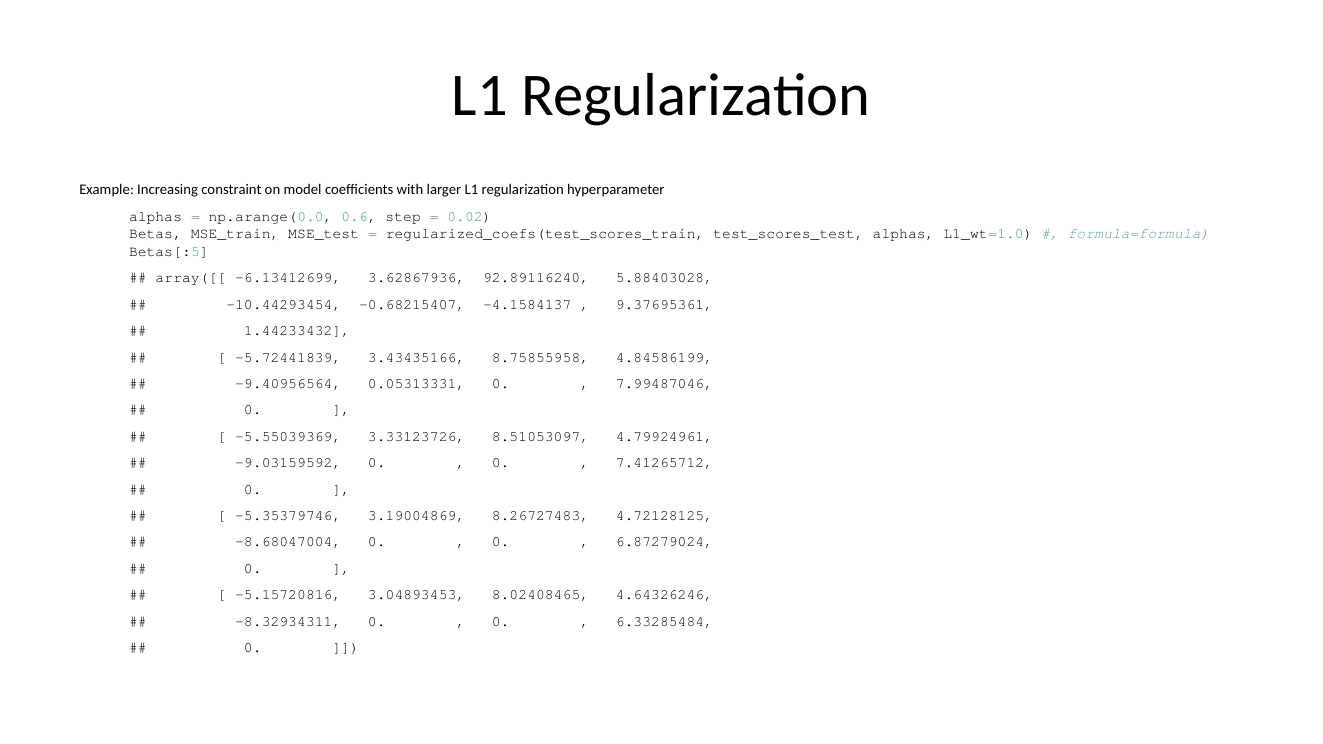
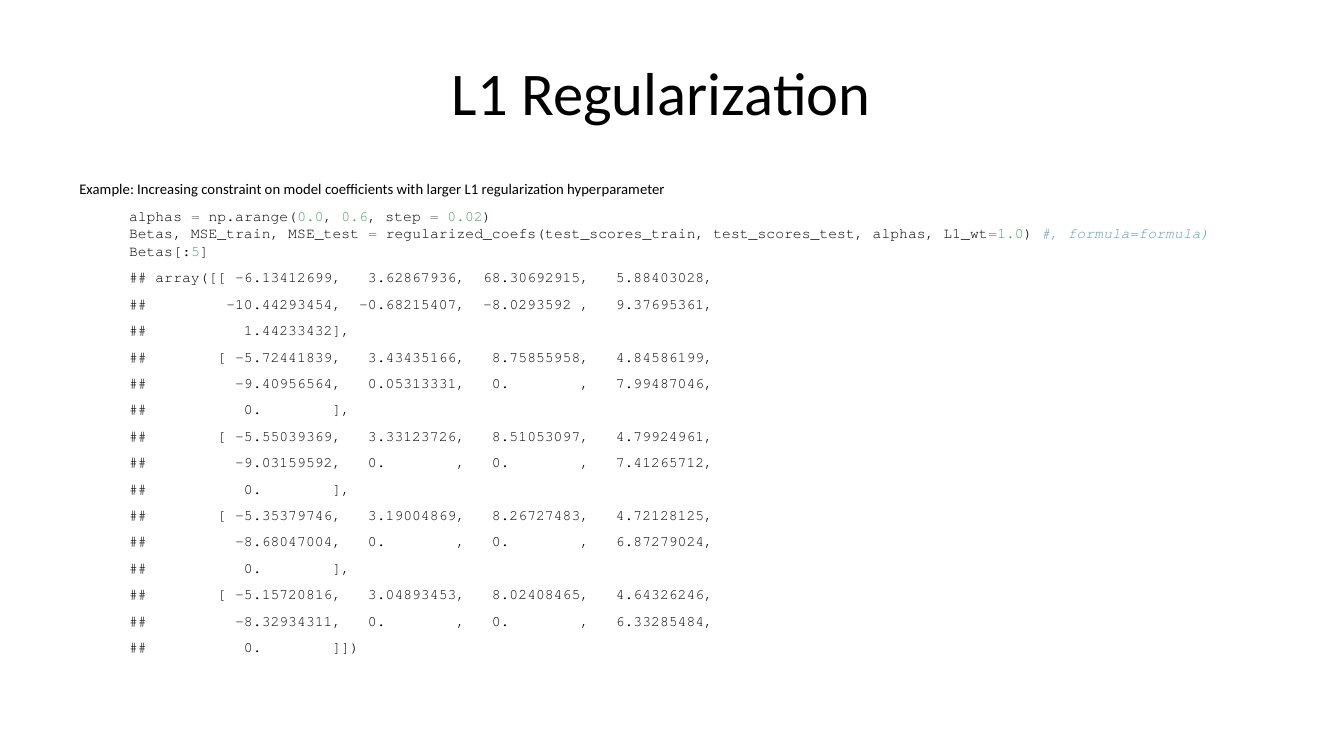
92.89116240: 92.89116240 -> 68.30692915
-4.1584137: -4.1584137 -> -8.0293592
